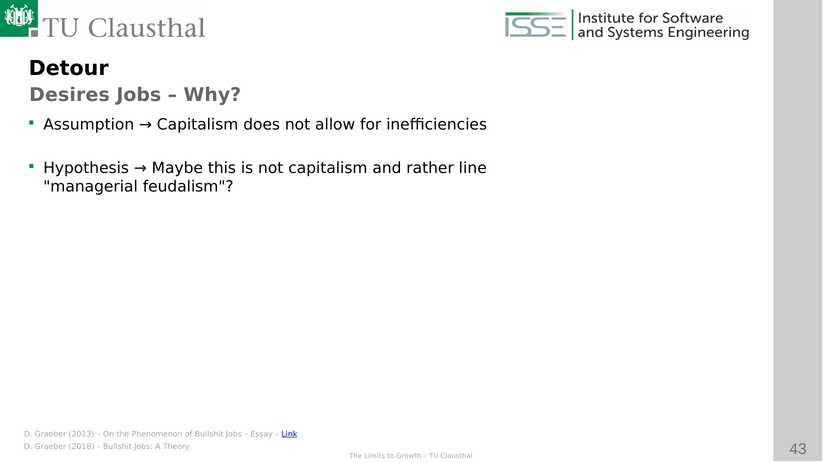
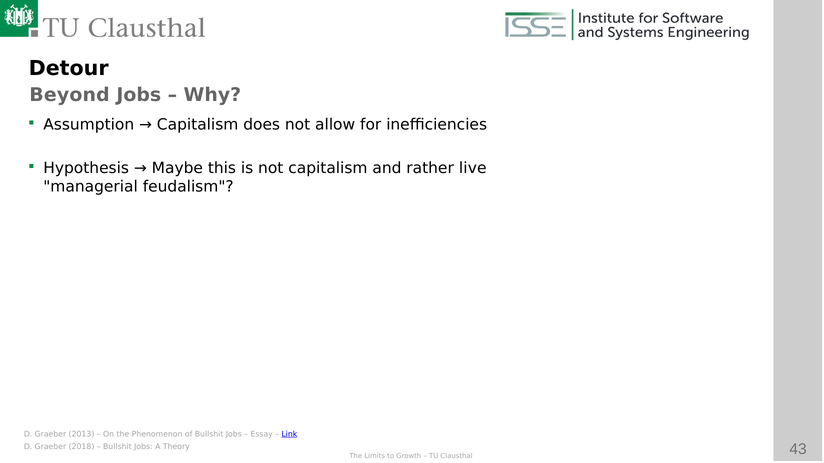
Desires at (70, 95): Desires -> Beyond
rather line: line -> live
